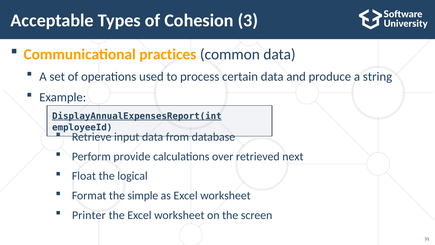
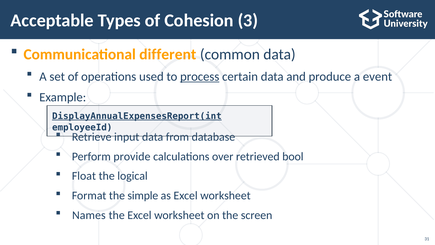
practices: practices -> different
process underline: none -> present
string: string -> event
next: next -> bool
Printer: Printer -> Names
